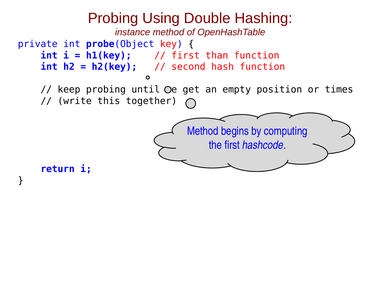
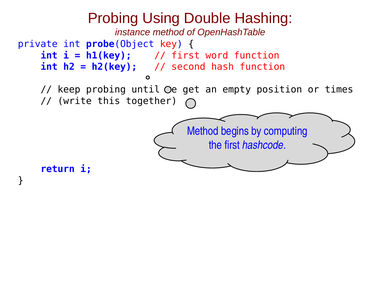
than: than -> word
